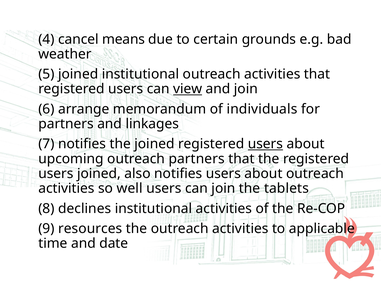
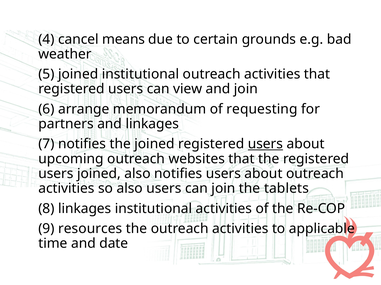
view underline: present -> none
individuals: individuals -> requesting
outreach partners: partners -> websites
so well: well -> also
8 declines: declines -> linkages
